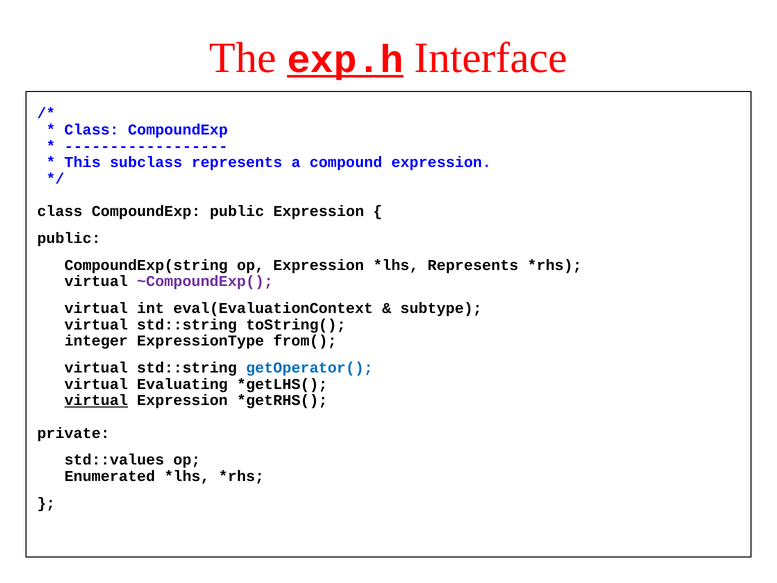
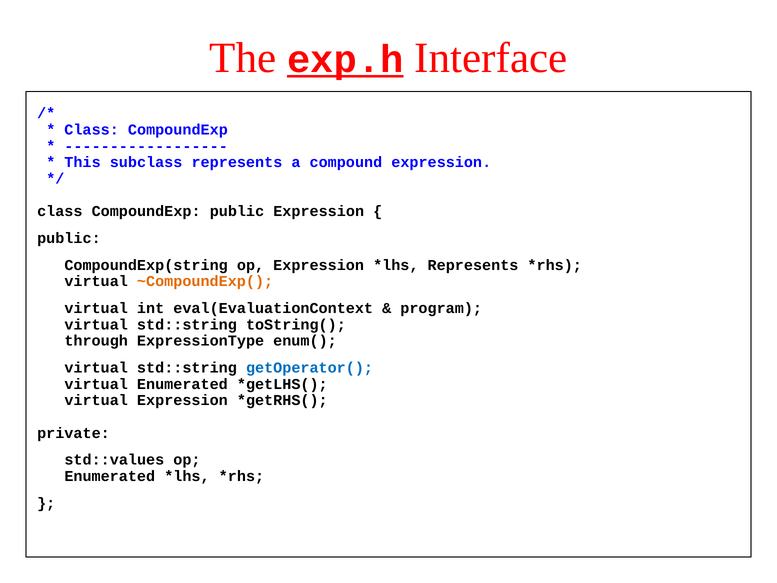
~CompoundExp( colour: purple -> orange
subtype: subtype -> program
integer: integer -> through
from(: from( -> enum(
Evaluating at (182, 384): Evaluating -> Enumerated
virtual at (96, 400) underline: present -> none
